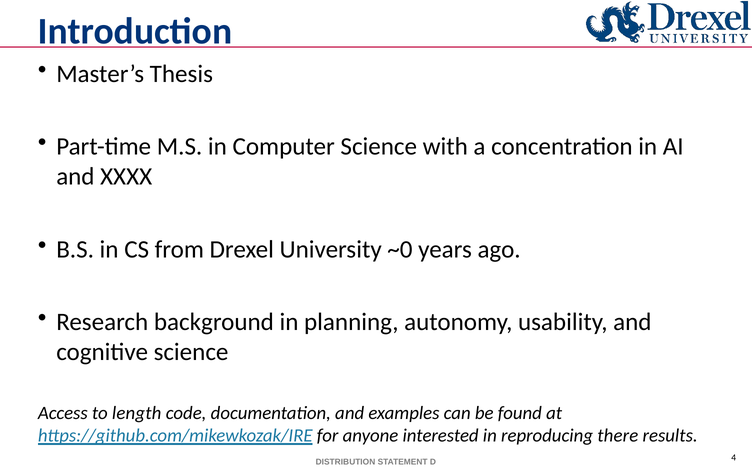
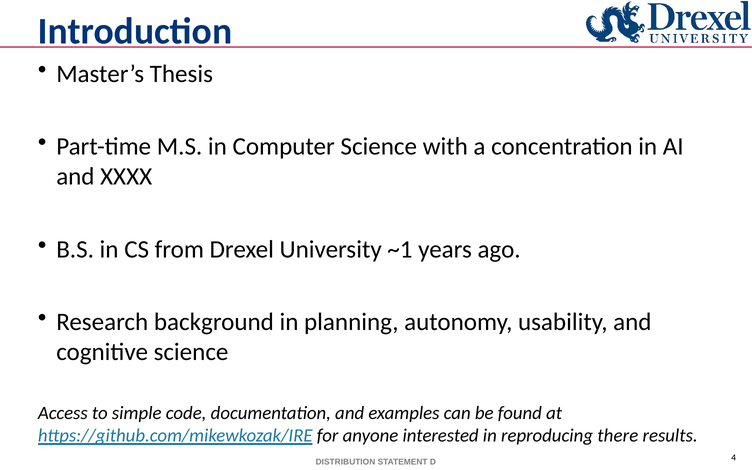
~0: ~0 -> ~1
length: length -> simple
